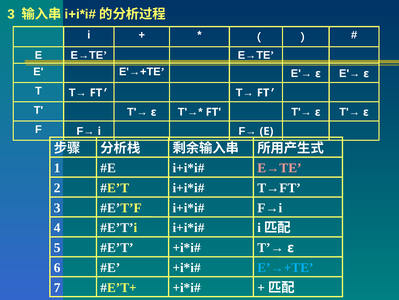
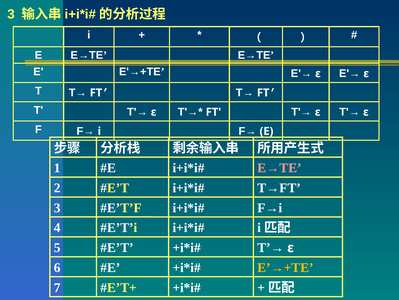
E’→+TE colour: light blue -> yellow
